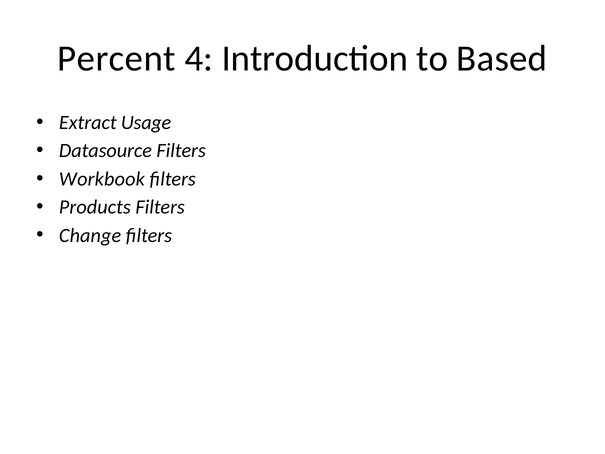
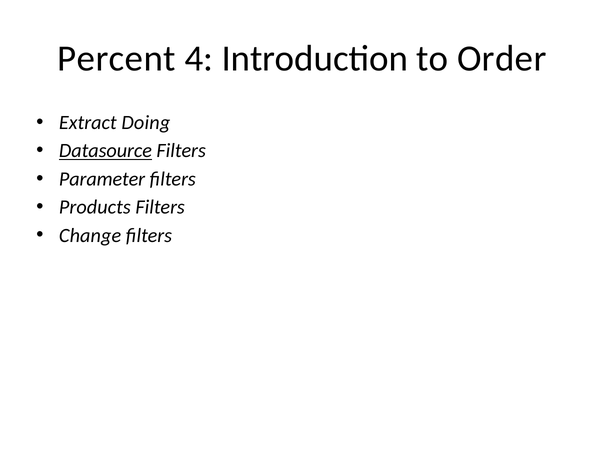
Based: Based -> Order
Usage: Usage -> Doing
Datasource underline: none -> present
Workbook: Workbook -> Parameter
